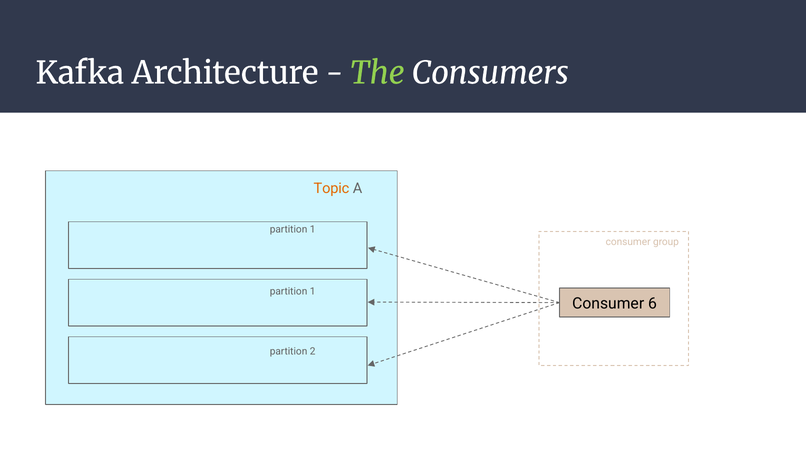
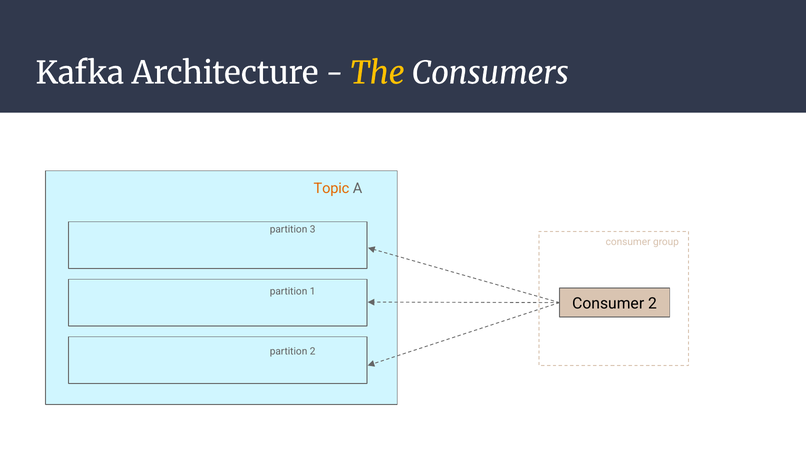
The colour: light green -> yellow
1 at (313, 229): 1 -> 3
Consumer 6: 6 -> 2
